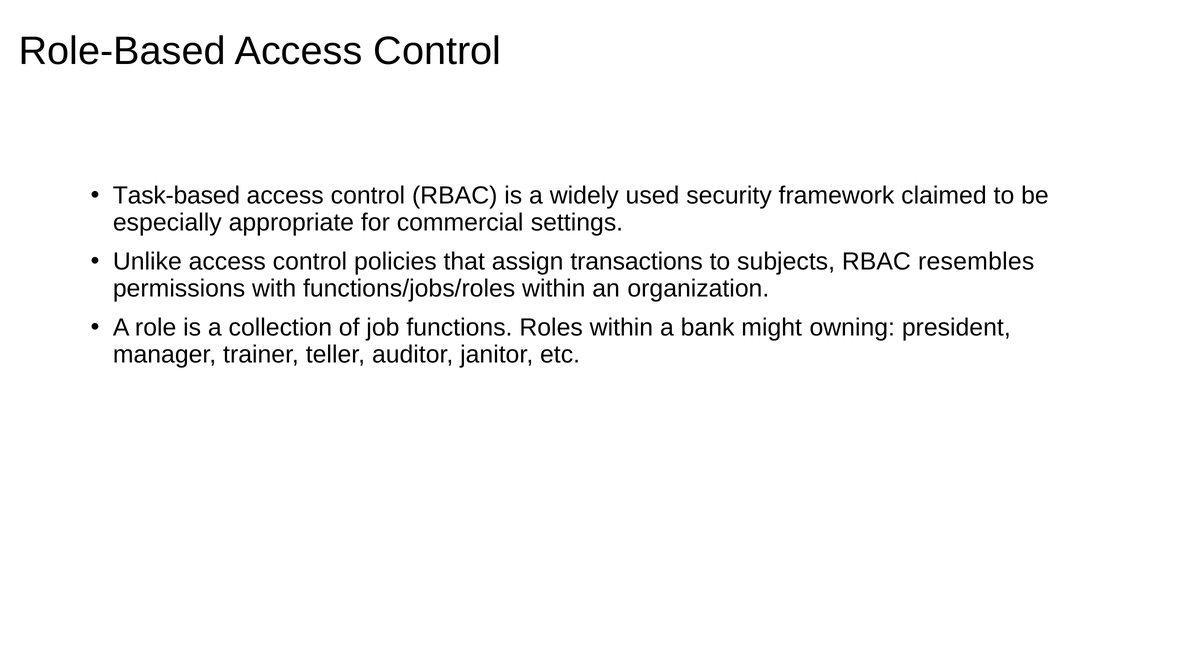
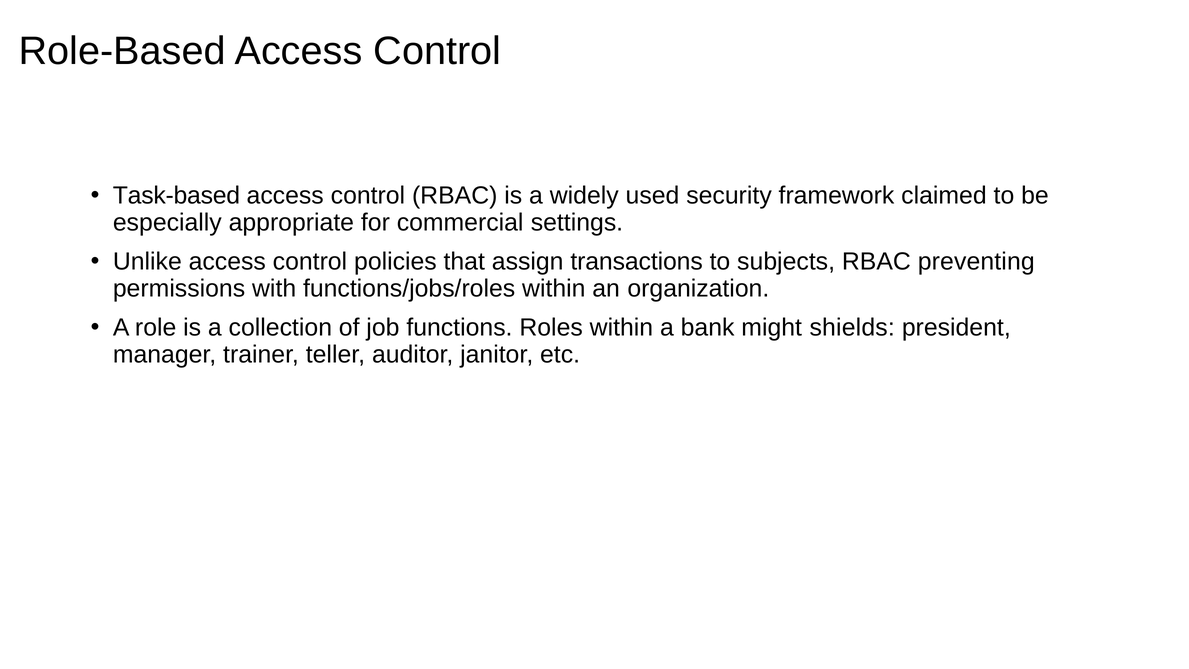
resembles: resembles -> preventing
owning: owning -> shields
